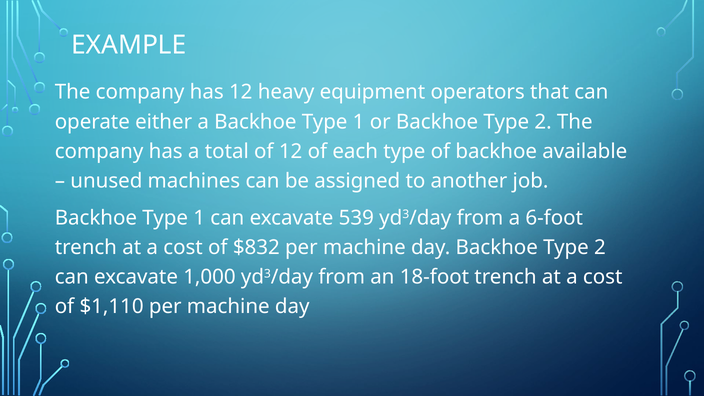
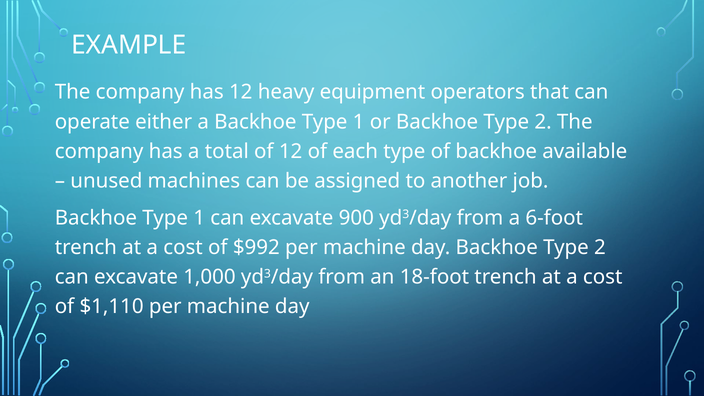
539: 539 -> 900
$832: $832 -> $992
